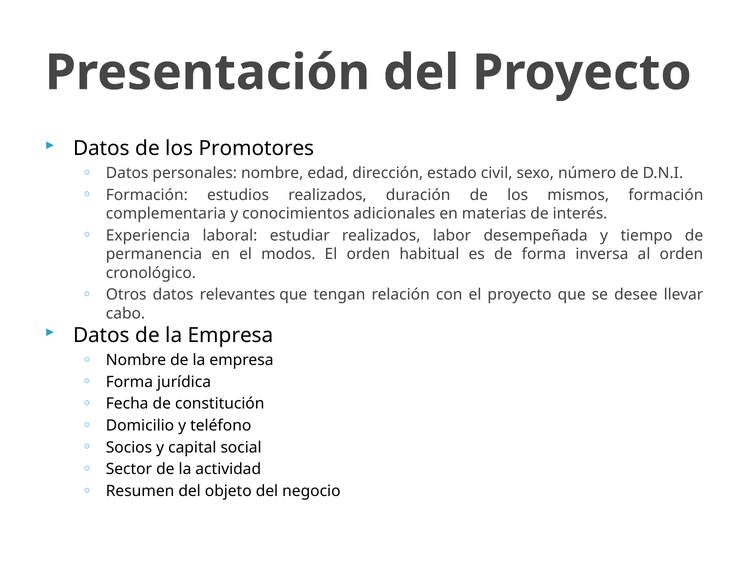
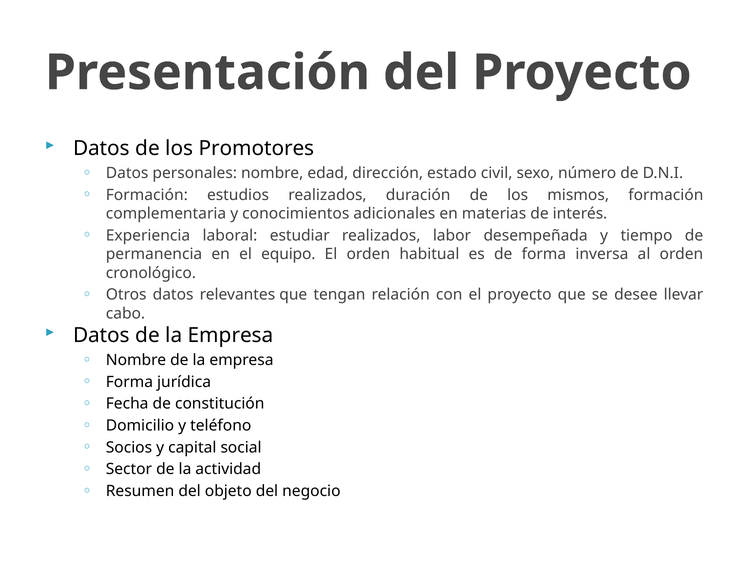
modos: modos -> equipo
